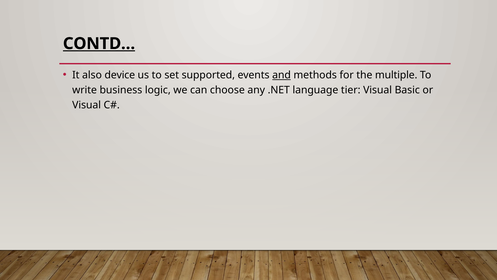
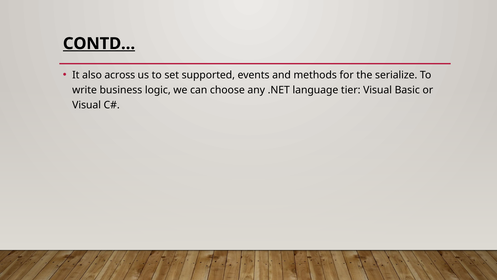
device: device -> across
and underline: present -> none
multiple: multiple -> serialize
